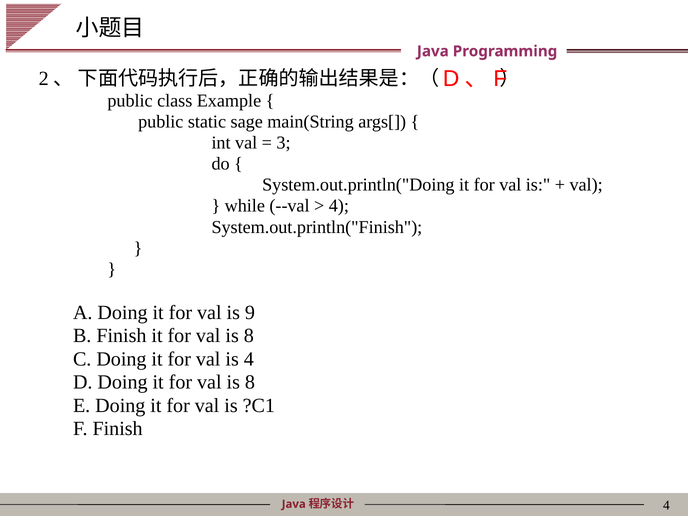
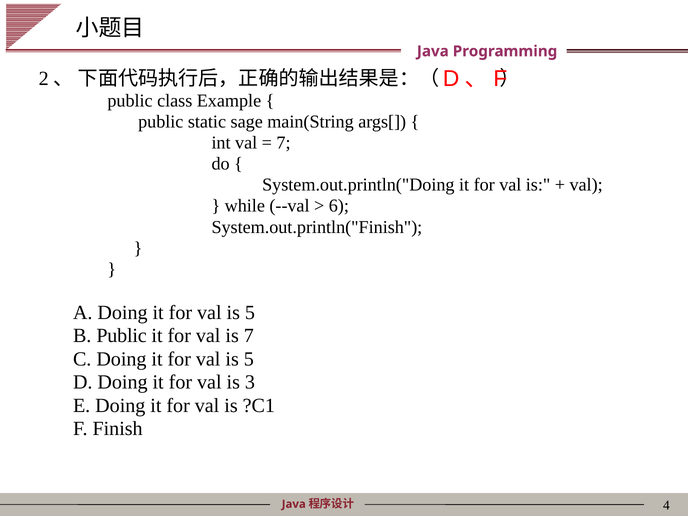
3 at (284, 143): 3 -> 7
4 at (339, 206): 4 -> 6
9 at (250, 312): 9 -> 5
B Finish: Finish -> Public
8 at (249, 336): 8 -> 7
4 at (249, 359): 4 -> 5
8 at (250, 382): 8 -> 3
